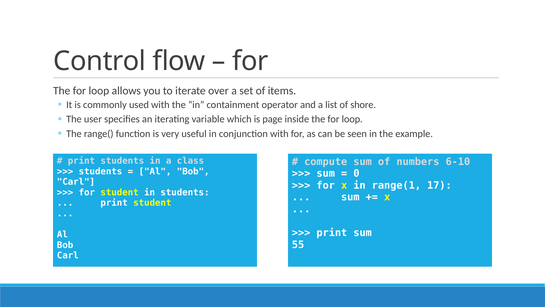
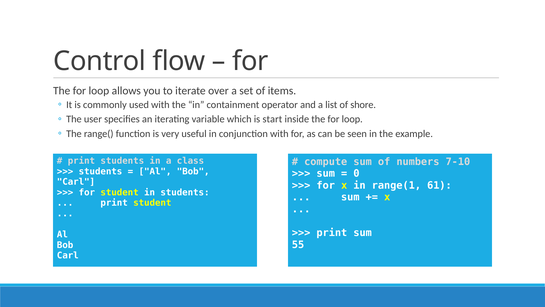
page: page -> start
6-10: 6-10 -> 7-10
17: 17 -> 61
